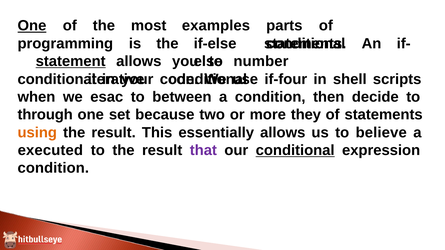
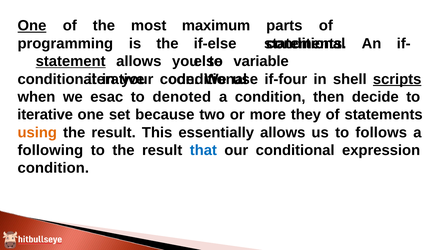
examples: examples -> maximum
number: number -> variable
scripts underline: none -> present
between: between -> denoted
through at (45, 115): through -> iterative
believe: believe -> follows
executed: executed -> following
that colour: purple -> blue
conditional at (295, 150) underline: present -> none
